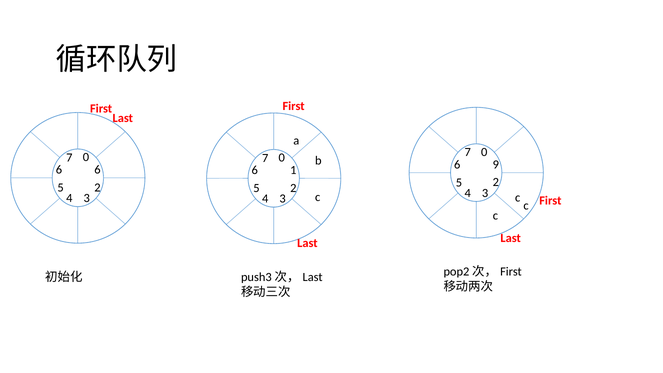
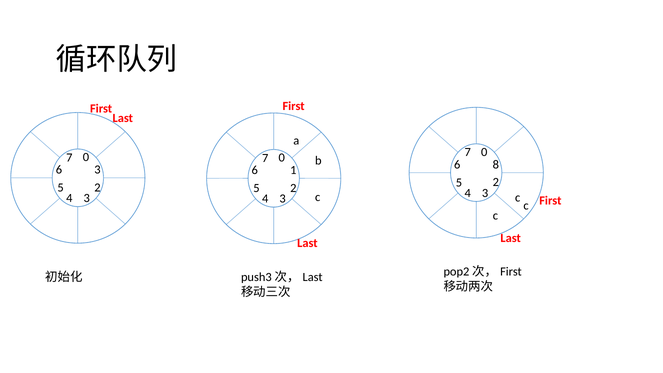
9: 9 -> 8
6 6: 6 -> 3
